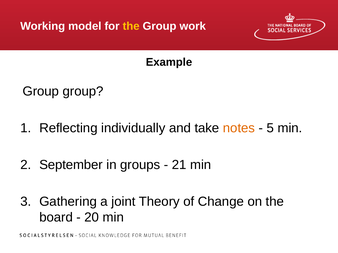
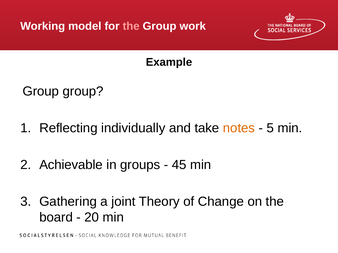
the at (131, 26) colour: yellow -> pink
September: September -> Achievable
21: 21 -> 45
